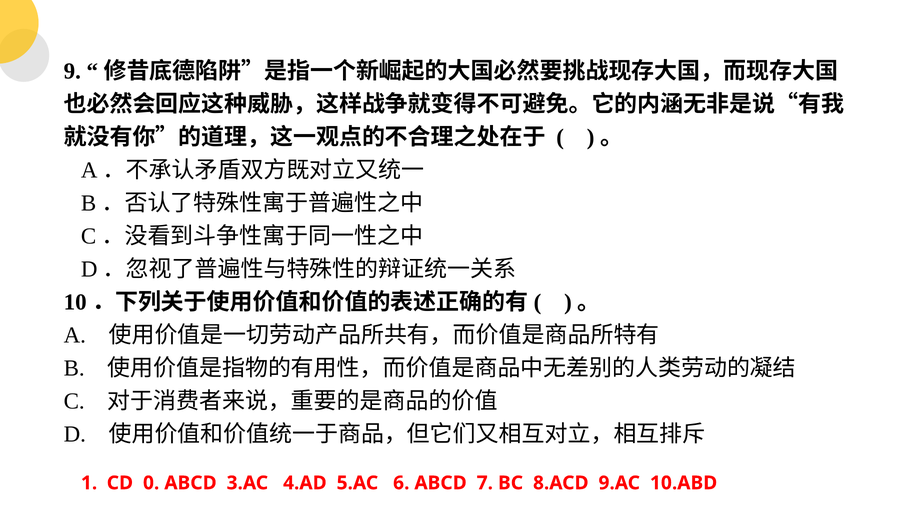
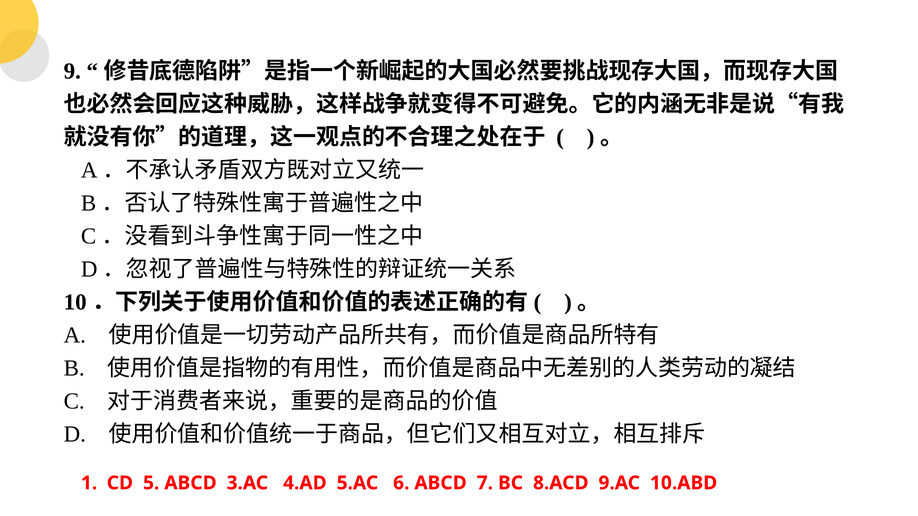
0: 0 -> 5
